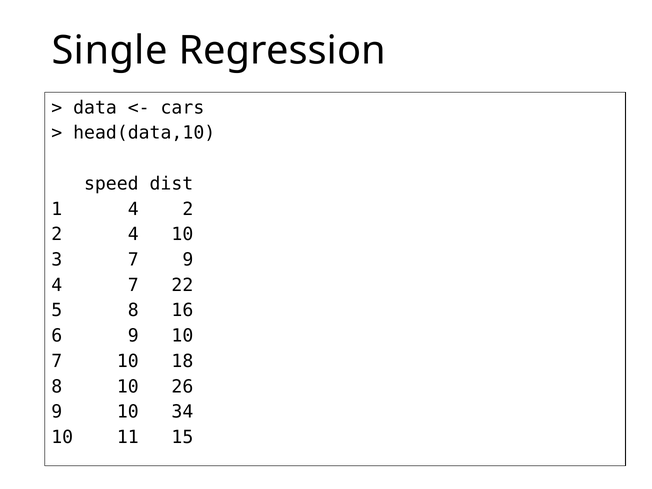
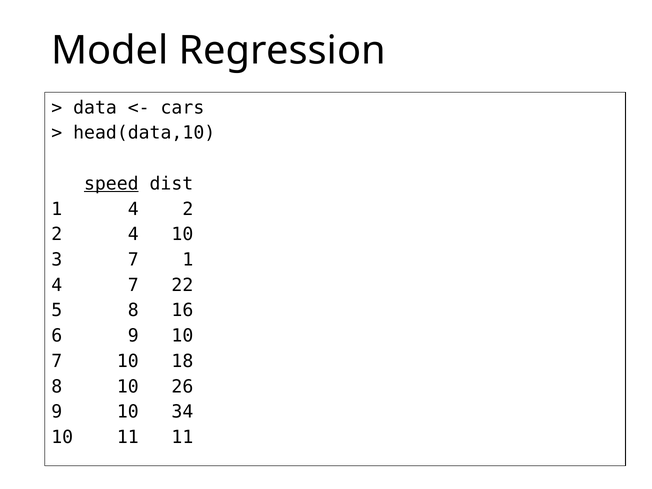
Single: Single -> Model
speed underline: none -> present
7 9: 9 -> 1
11 15: 15 -> 11
